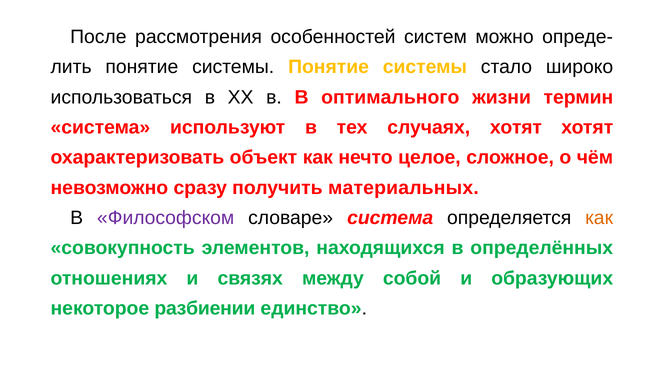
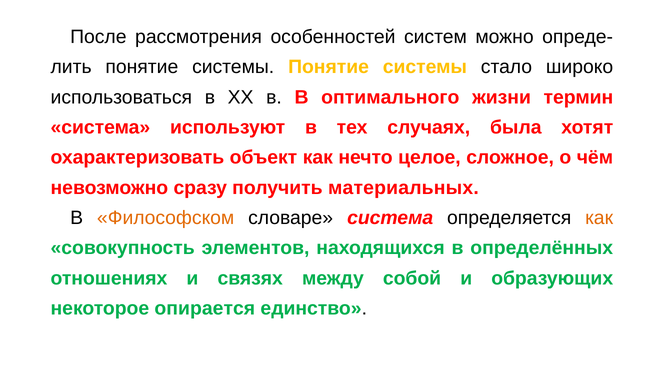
случаях хотят: хотят -> была
Философском colour: purple -> orange
разбиении: разбиении -> опирается
